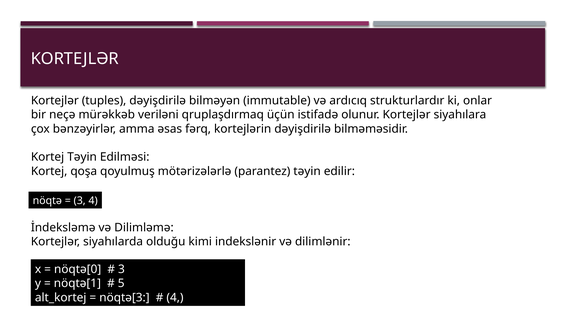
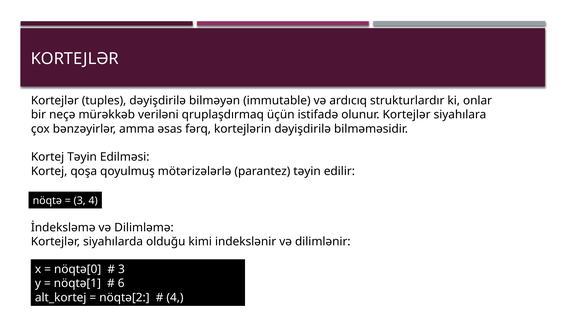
5: 5 -> 6
nöqtə[3: nöqtə[3 -> nöqtə[2
